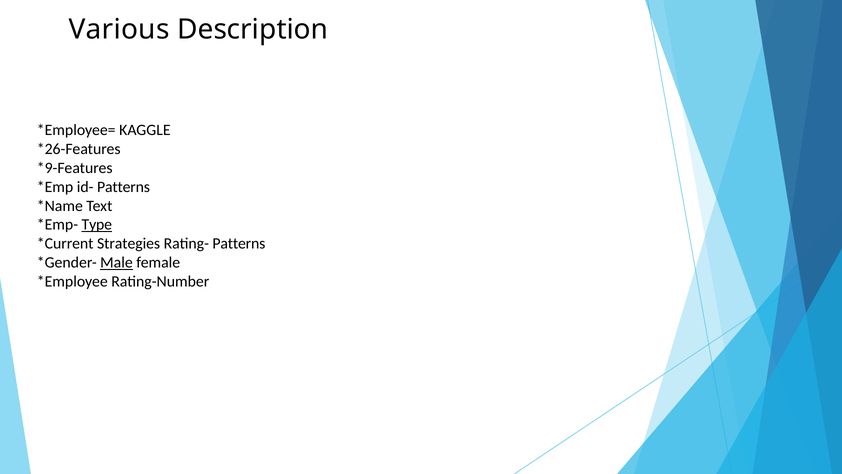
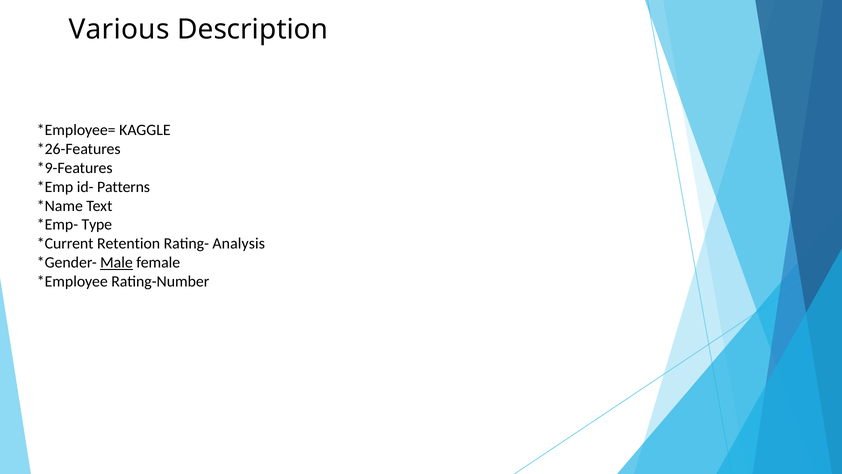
Type underline: present -> none
Strategies: Strategies -> Retention
Rating- Patterns: Patterns -> Analysis
